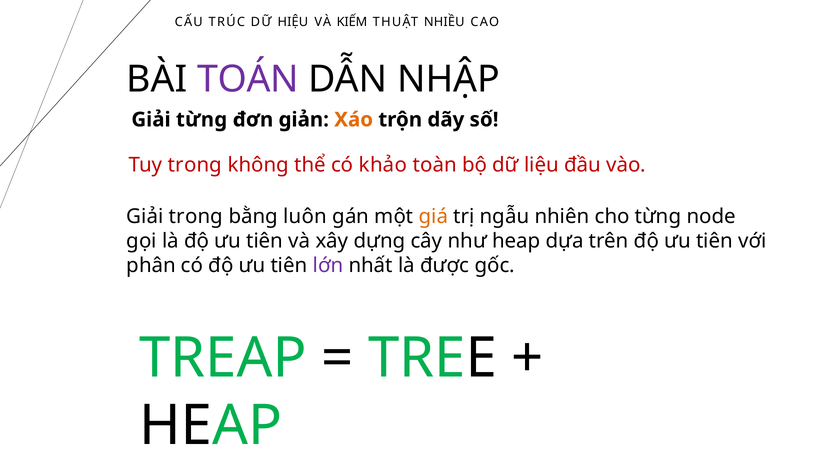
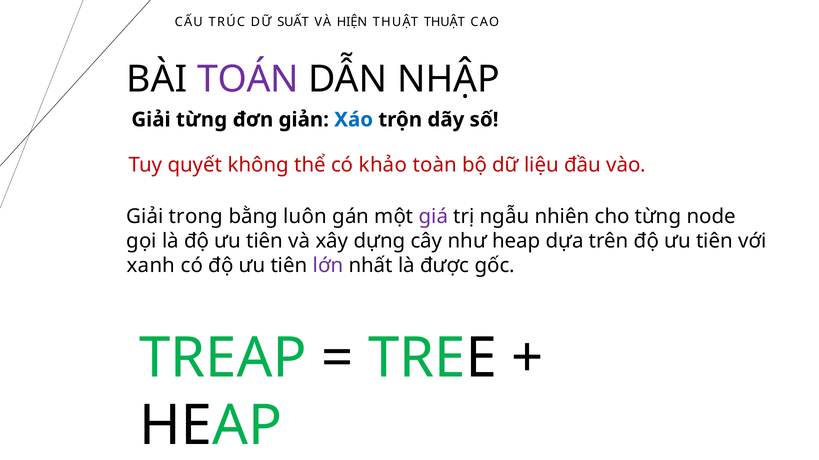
HIỆU: HIỆU -> SUẤT
KIẾM: KIẾM -> HIỆN
THUẬT NHIỀU: NHIỀU -> THUẬT
Xáo colour: orange -> blue
Tuy trong: trong -> quyết
giá colour: orange -> purple
phân: phân -> xanh
